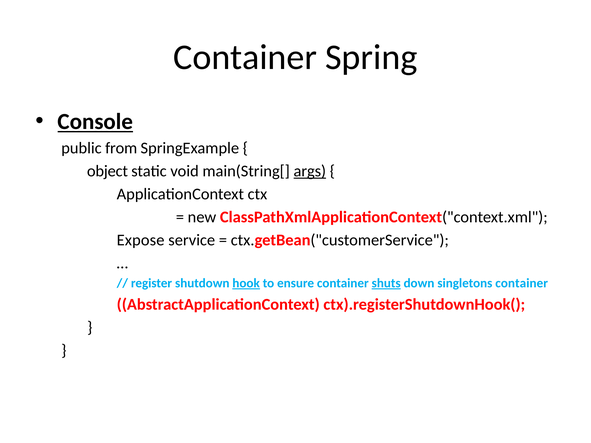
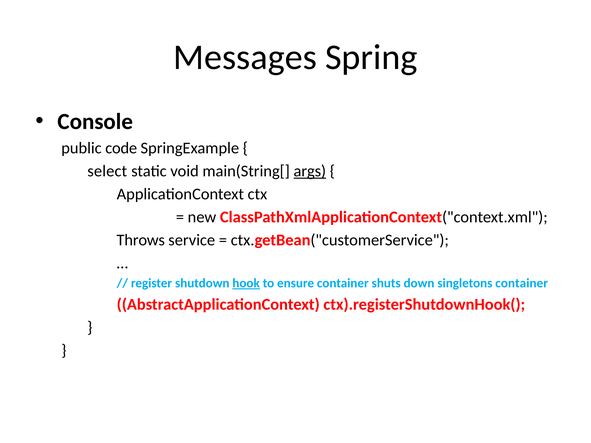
Container at (245, 57): Container -> Messages
Console underline: present -> none
from: from -> code
object: object -> select
Expose: Expose -> Throws
shuts underline: present -> none
